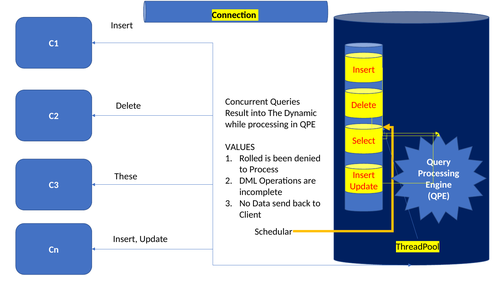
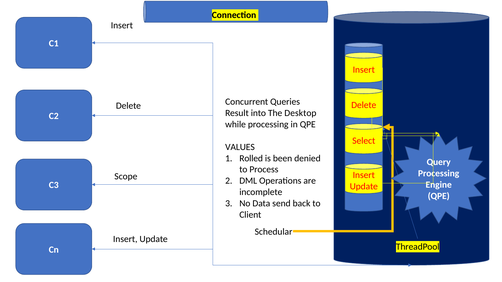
Dynamic: Dynamic -> Desktop
These: These -> Scope
